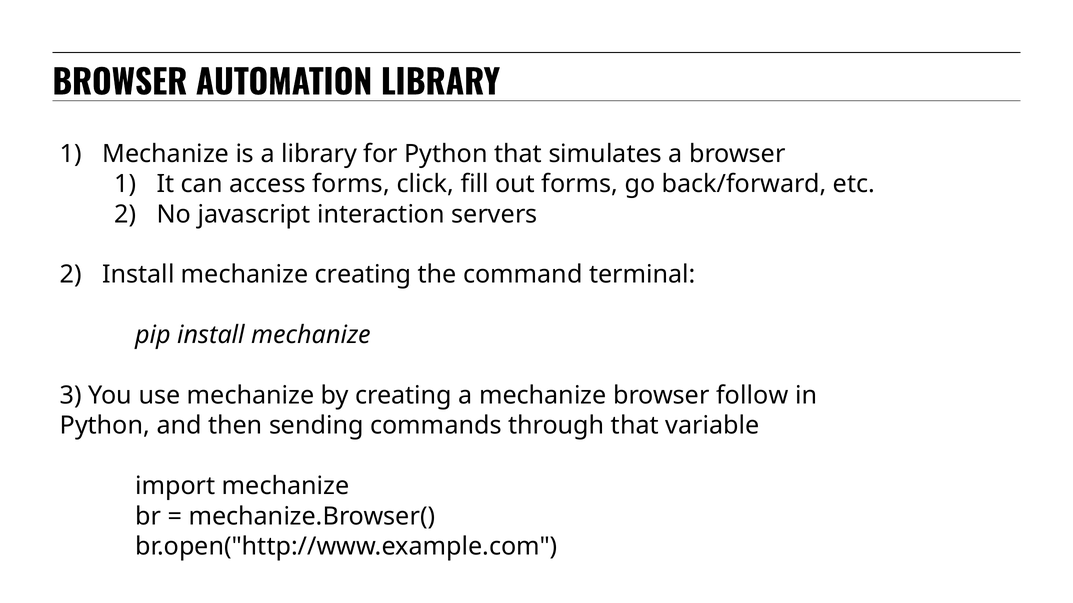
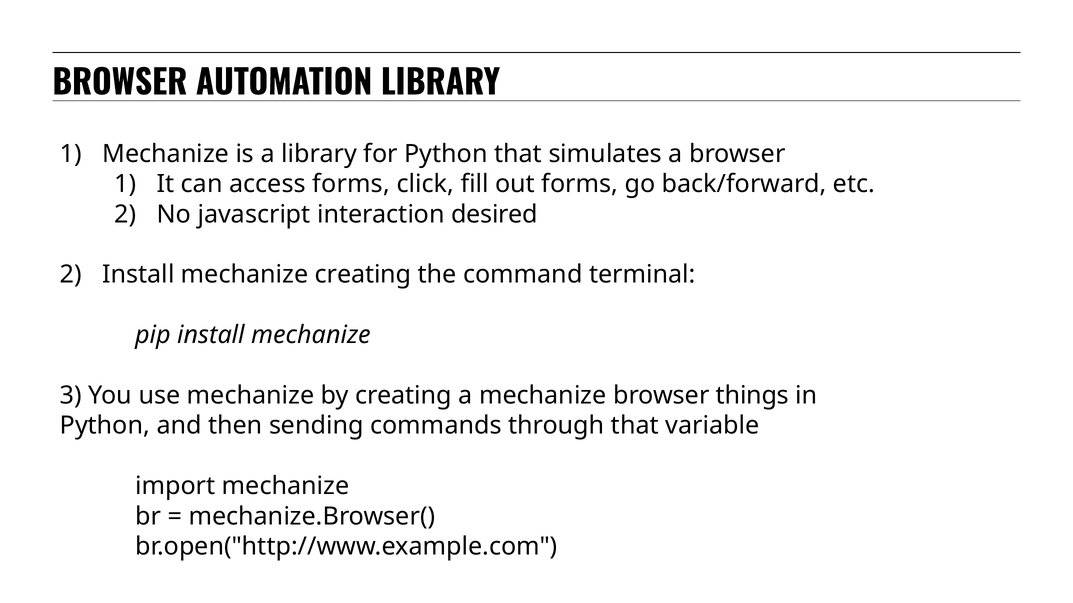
servers: servers -> desired
follow: follow -> things
